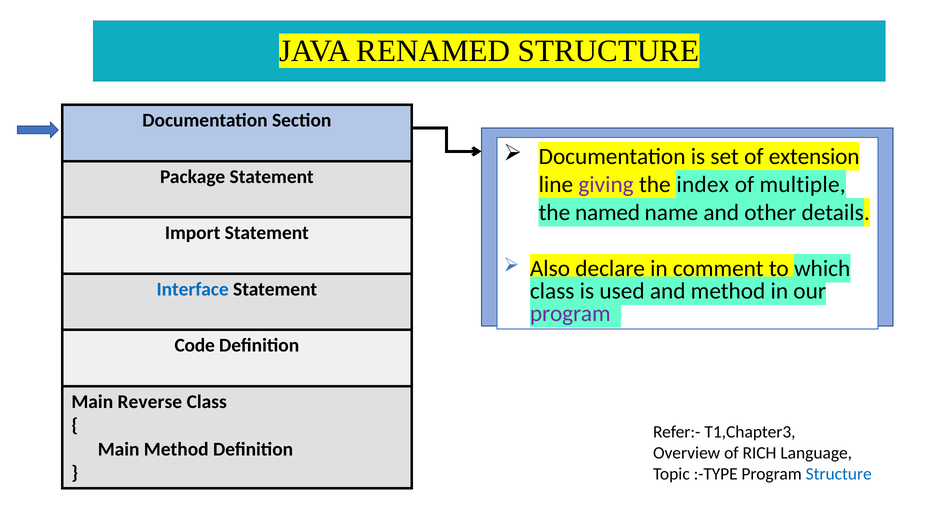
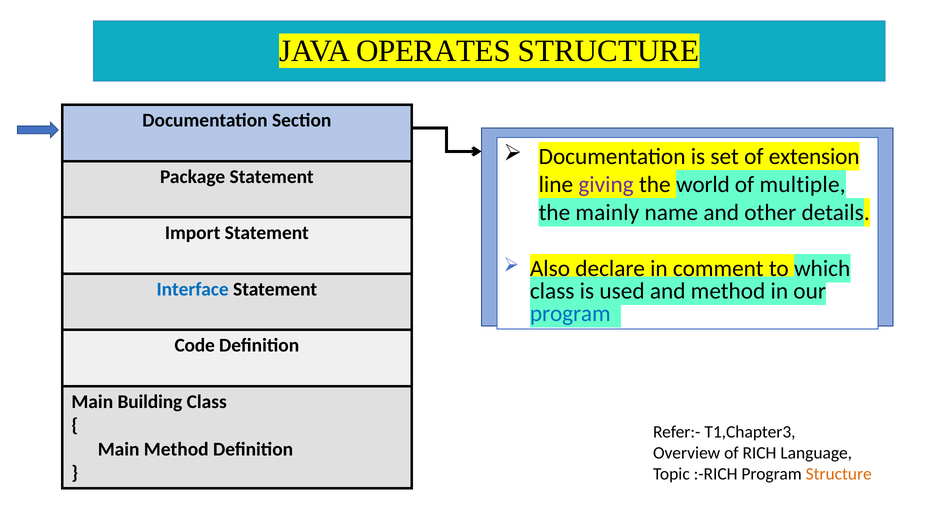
RENAMED: RENAMED -> OPERATES
index: index -> world
named: named -> mainly
program at (570, 314) colour: purple -> blue
Reverse: Reverse -> Building
:-TYPE: :-TYPE -> :-RICH
Structure at (839, 474) colour: blue -> orange
